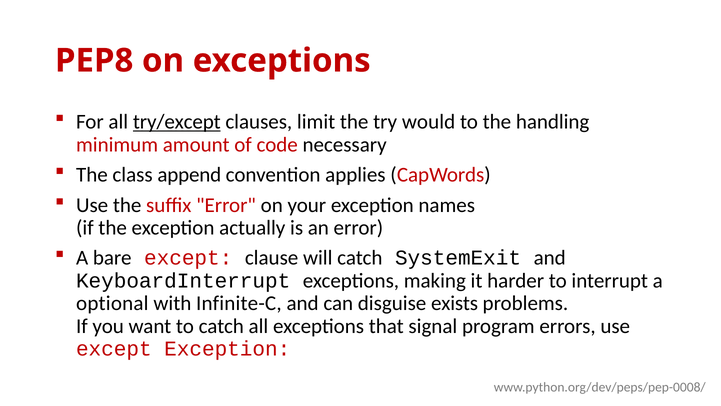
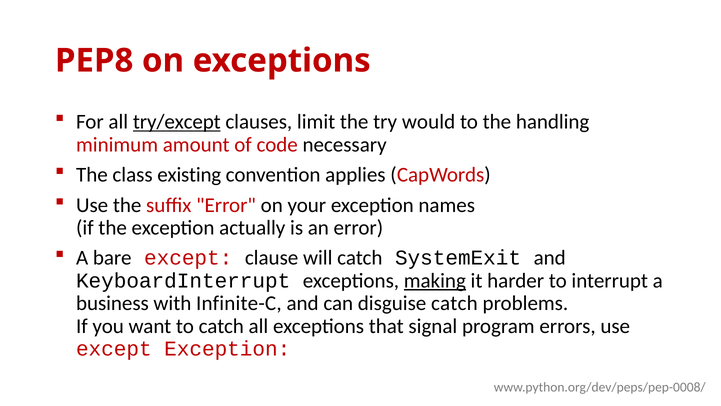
append: append -> existing
making underline: none -> present
optional: optional -> business
disguise exists: exists -> catch
